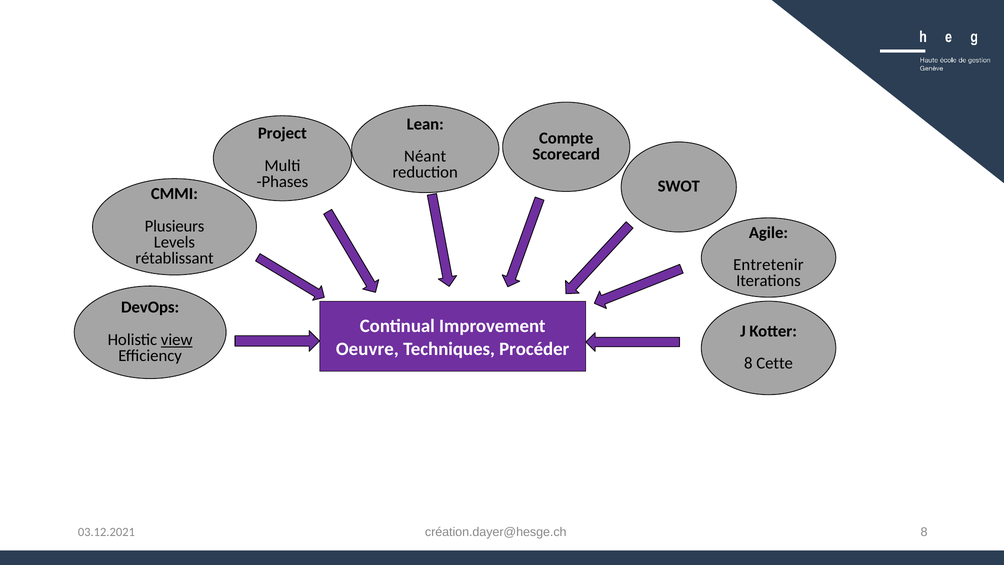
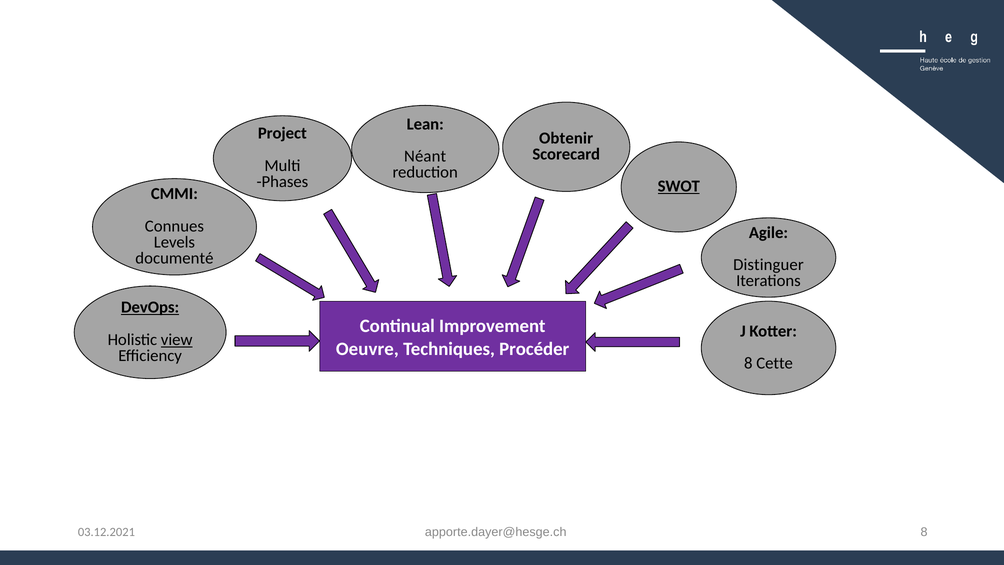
Compte: Compte -> Obtenir
SWOT underline: none -> present
Plusieurs: Plusieurs -> Connues
rétablissant: rétablissant -> documenté
Entretenir: Entretenir -> Distinguer
DevOps underline: none -> present
création.dayer@hesge.ch: création.dayer@hesge.ch -> apporte.dayer@hesge.ch
